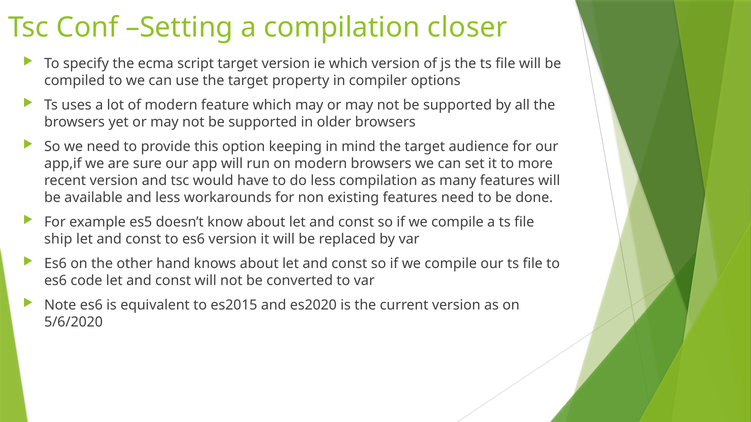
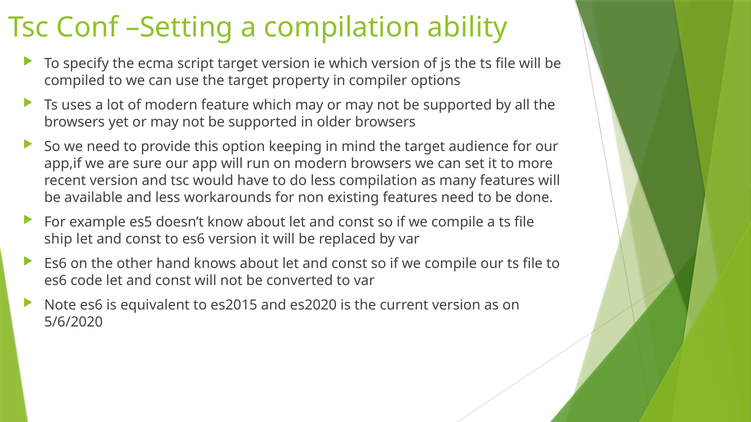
closer: closer -> ability
